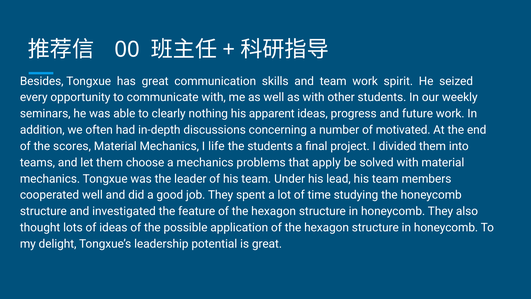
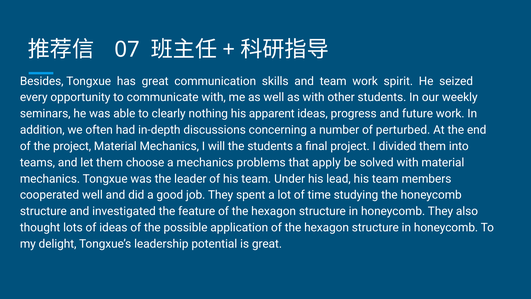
00: 00 -> 07
motivated: motivated -> perturbed
the scores: scores -> project
life: life -> will
